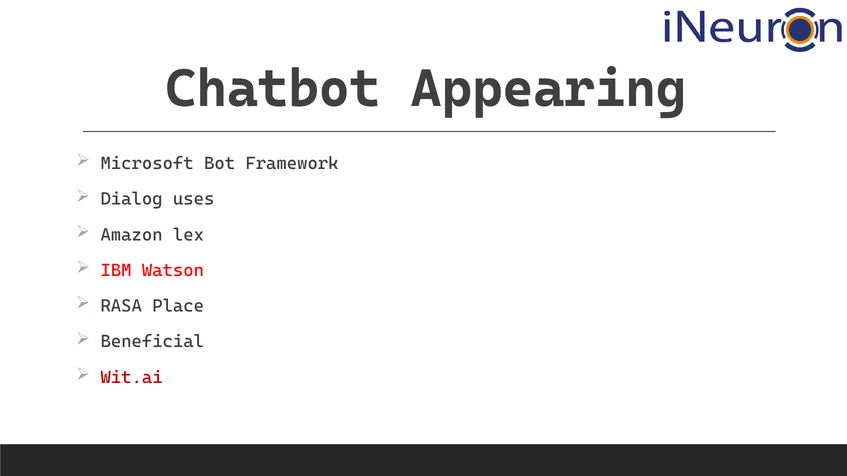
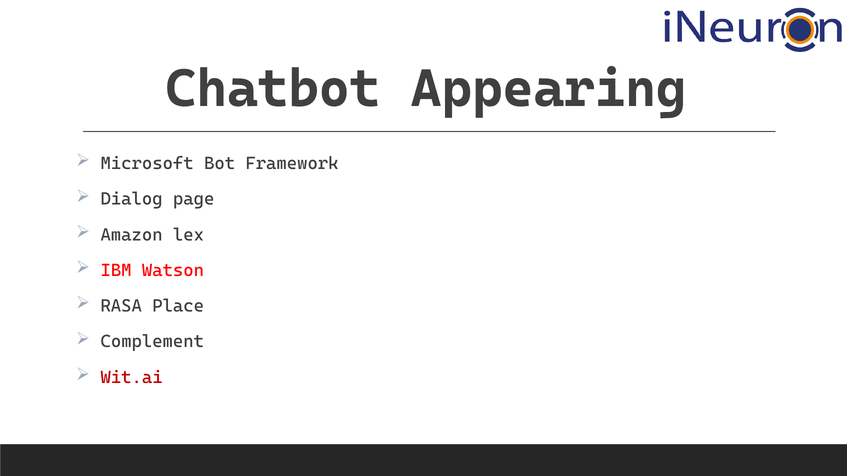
uses: uses -> page
Beneficial: Beneficial -> Complement
